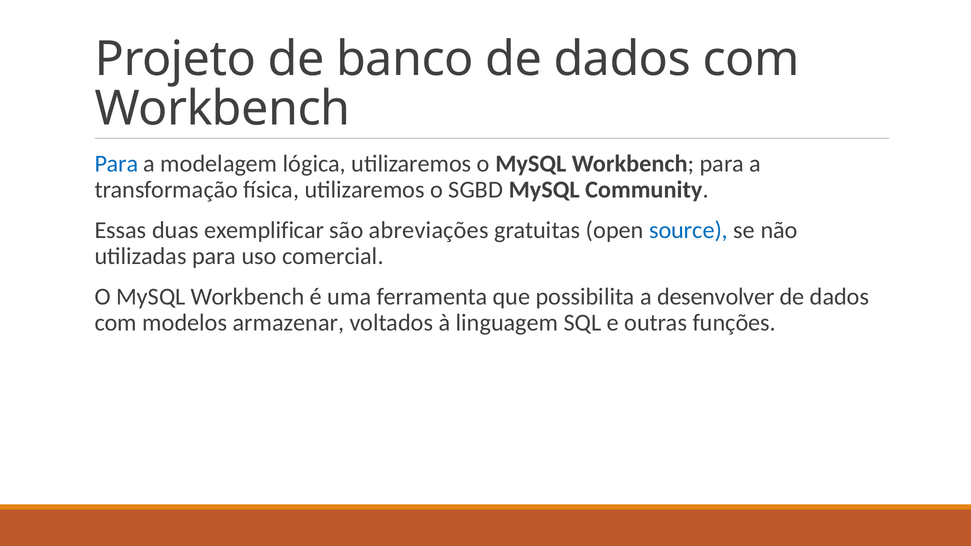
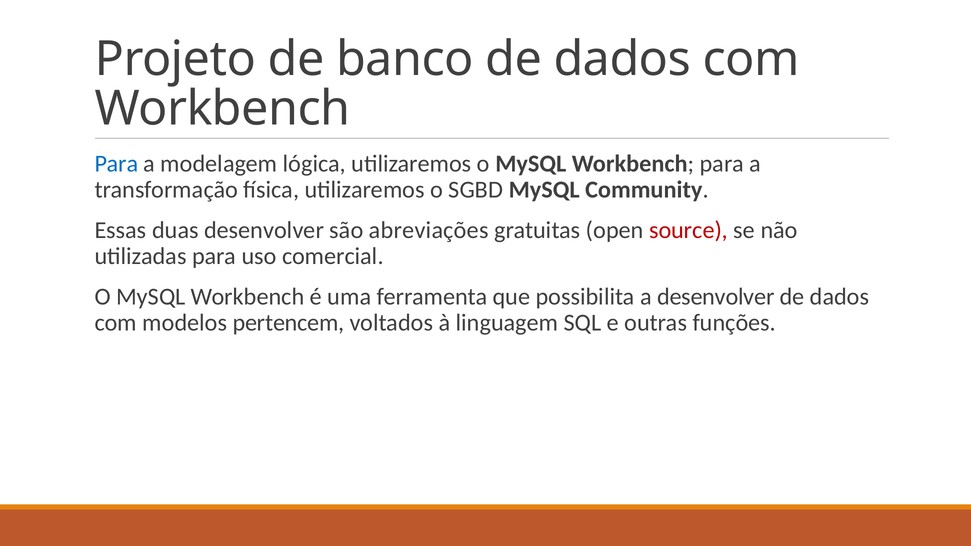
duas exemplificar: exemplificar -> desenvolver
source colour: blue -> red
armazenar: armazenar -> pertencem
